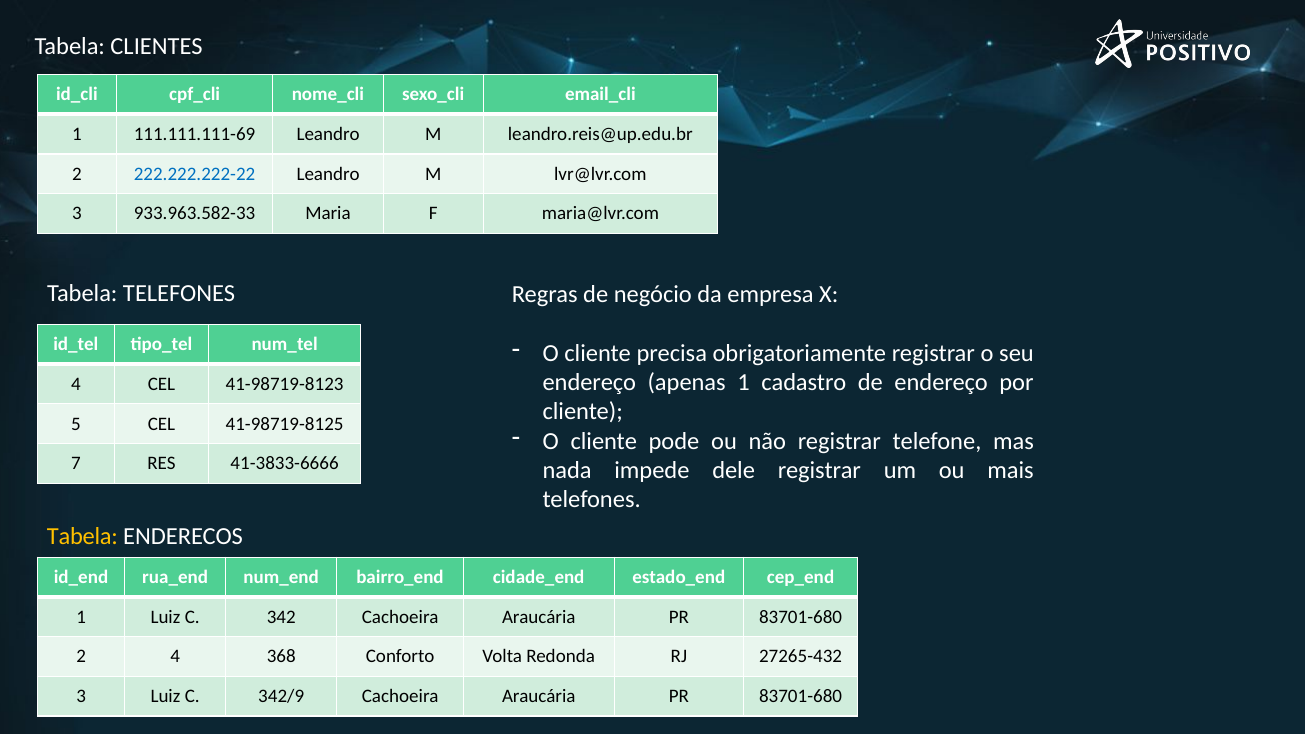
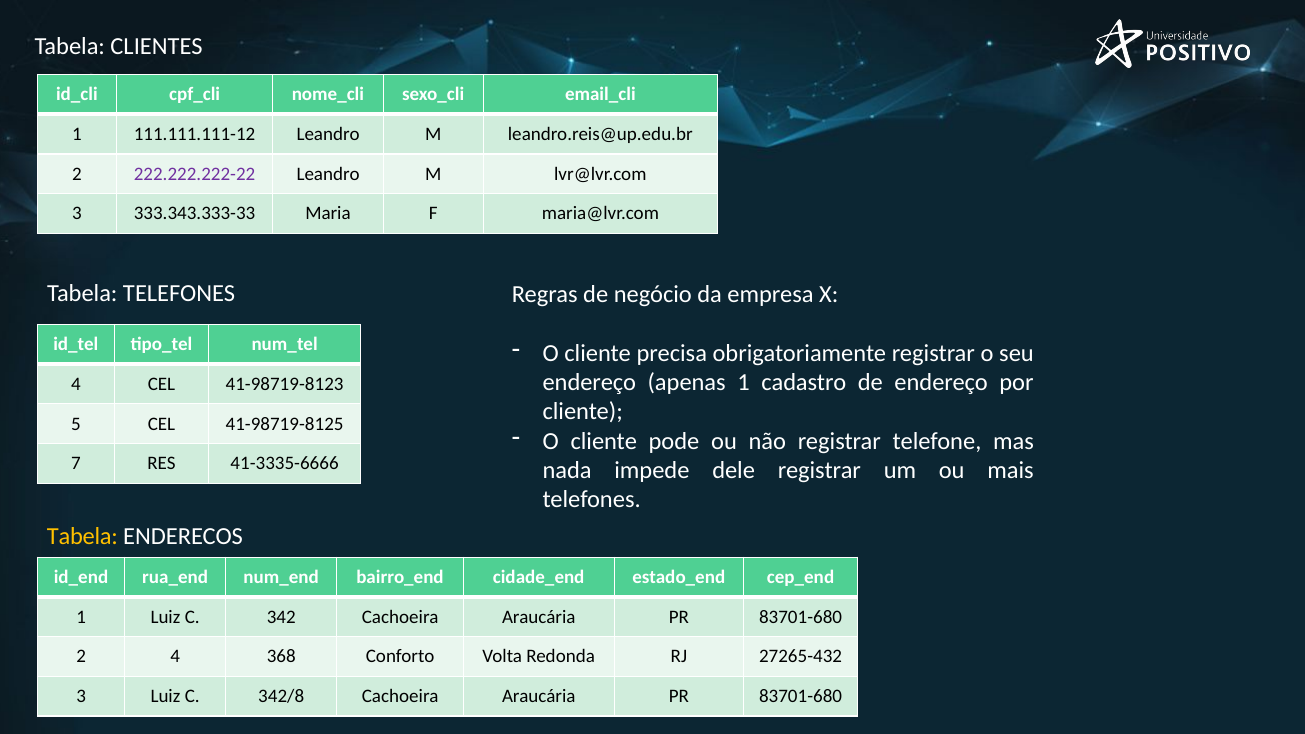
111.111.111-69: 111.111.111-69 -> 111.111.111-12
222.222.222-22 colour: blue -> purple
933.963.582-33: 933.963.582-33 -> 333.343.333-33
41-3833-6666: 41-3833-6666 -> 41-3335-6666
342/9: 342/9 -> 342/8
